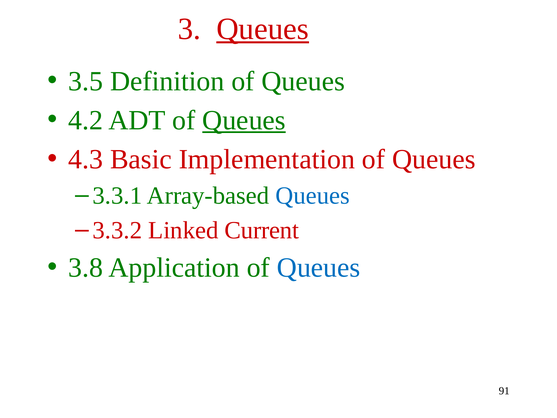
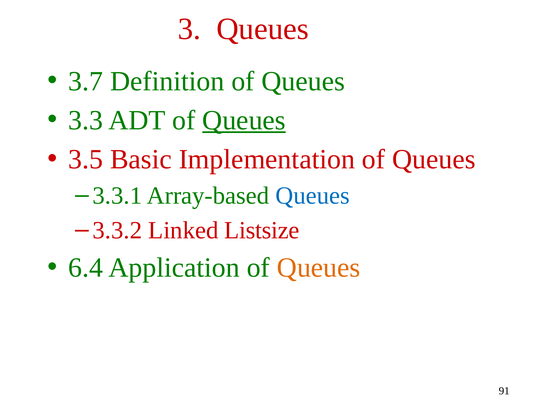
Queues at (263, 29) underline: present -> none
3.5: 3.5 -> 3.7
4.2: 4.2 -> 3.3
4.3: 4.3 -> 3.5
Current: Current -> Listsize
3.8: 3.8 -> 6.4
Queues at (319, 268) colour: blue -> orange
